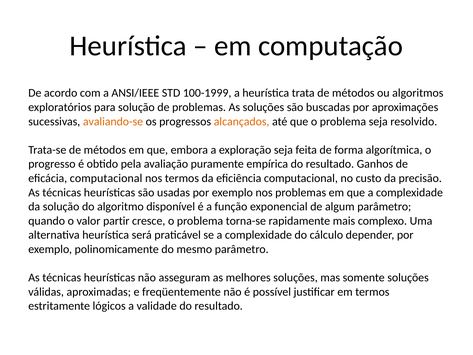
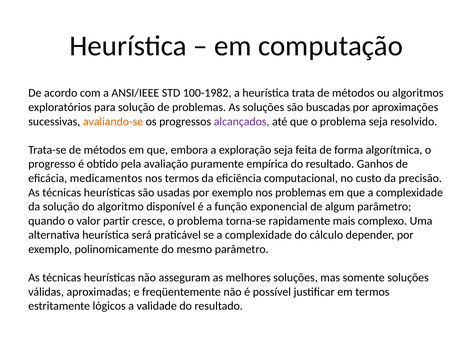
100-1999: 100-1999 -> 100-1982
alcançados colour: orange -> purple
eficácia computacional: computacional -> medicamentos
